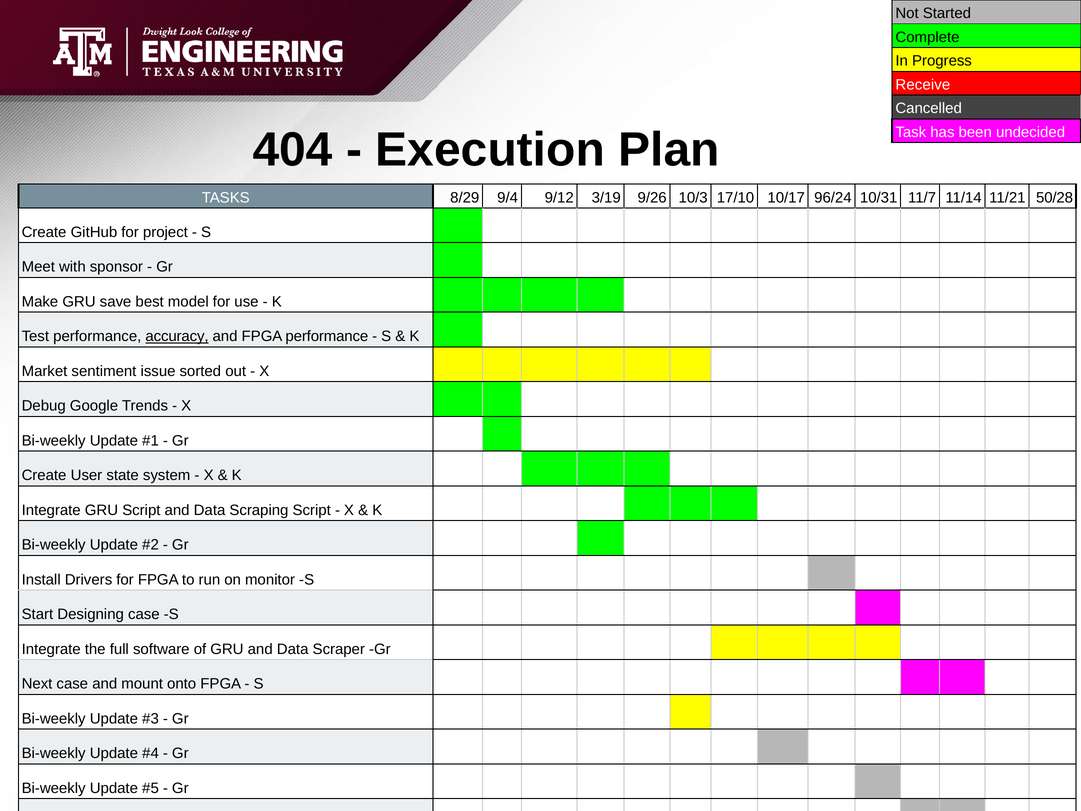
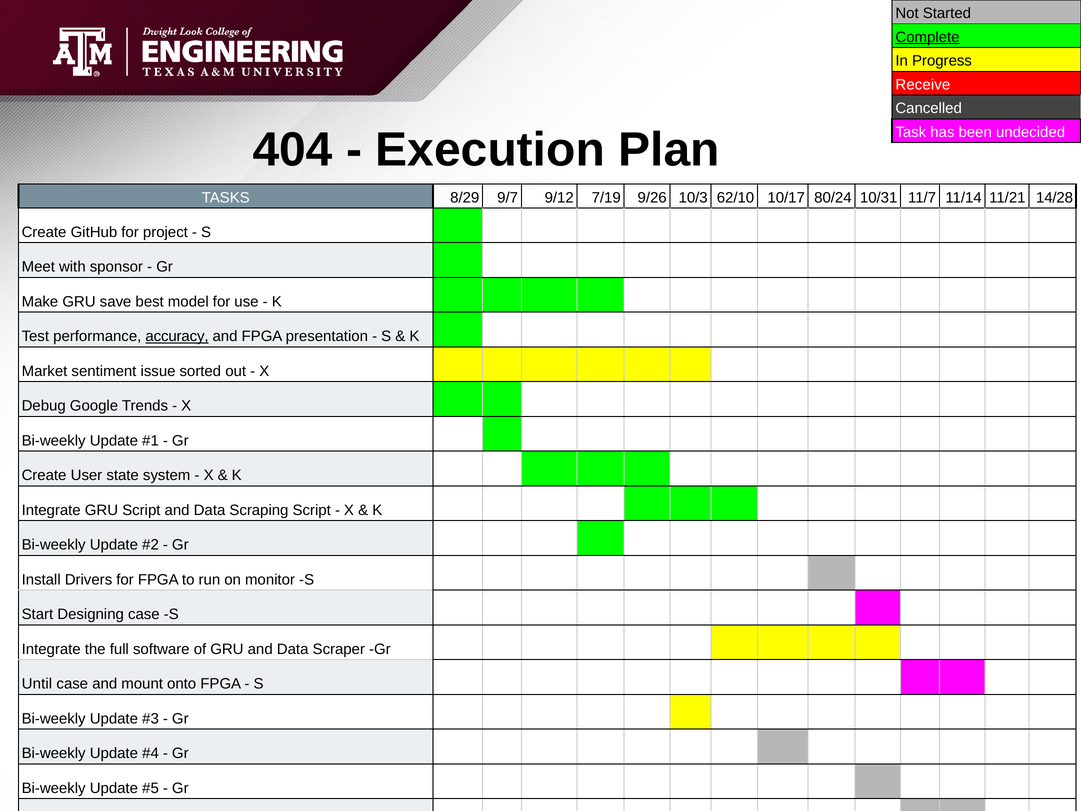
Complete underline: none -> present
9/4: 9/4 -> 9/7
3/19: 3/19 -> 7/19
17/10: 17/10 -> 62/10
96/24: 96/24 -> 80/24
50/28: 50/28 -> 14/28
FPGA performance: performance -> presentation
Next: Next -> Until
